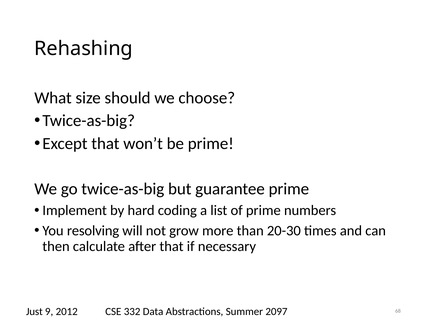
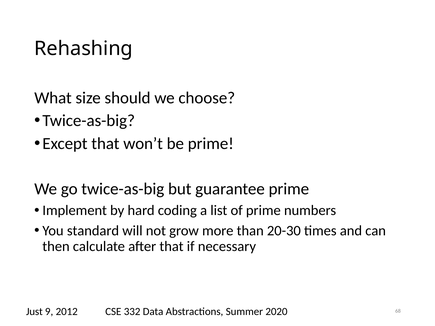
resolving: resolving -> standard
2097: 2097 -> 2020
